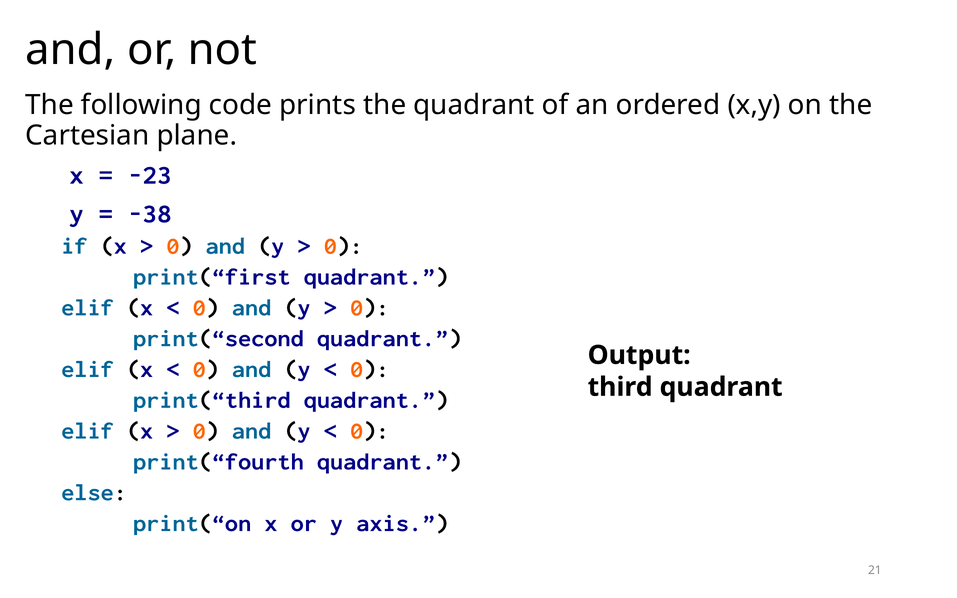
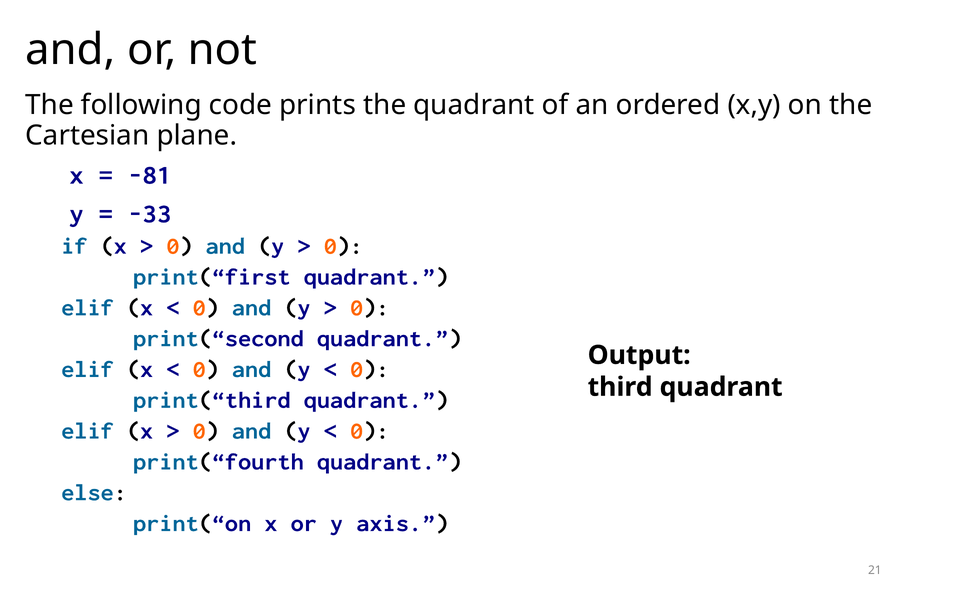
-23: -23 -> -81
-38: -38 -> -33
